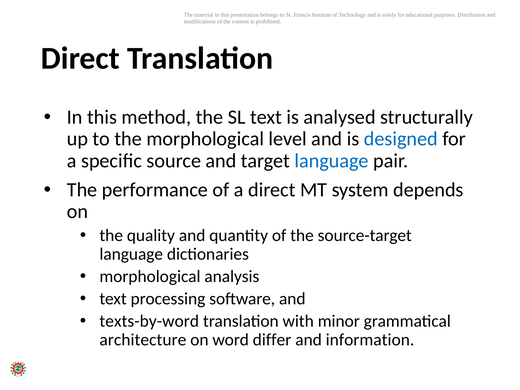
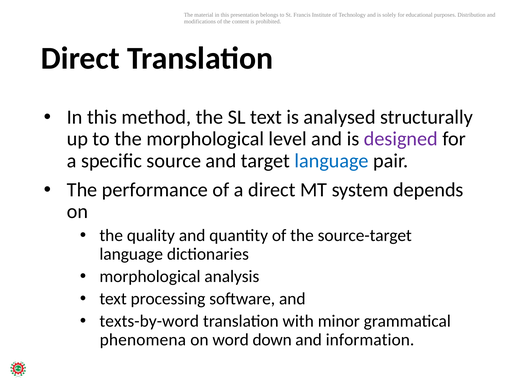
designed colour: blue -> purple
architecture: architecture -> phenomena
differ: differ -> down
